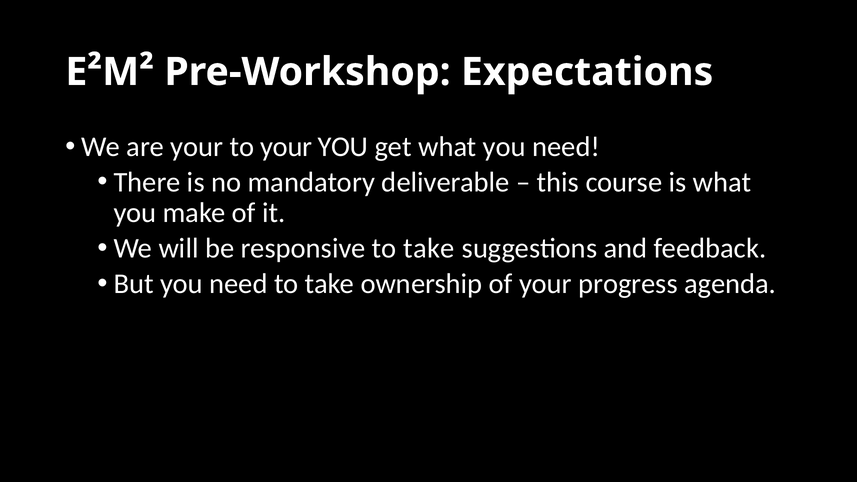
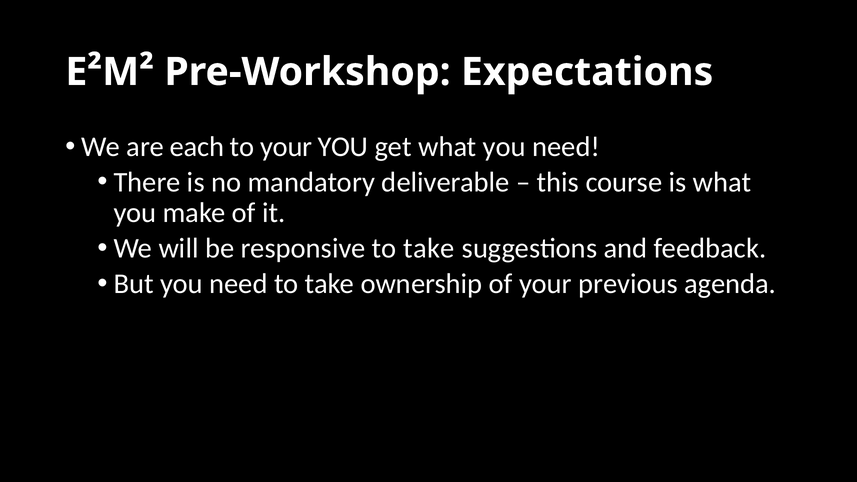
are your: your -> each
progress: progress -> previous
